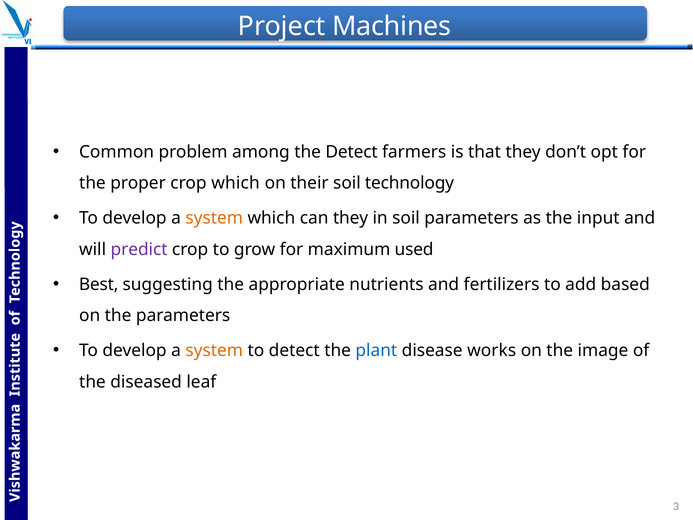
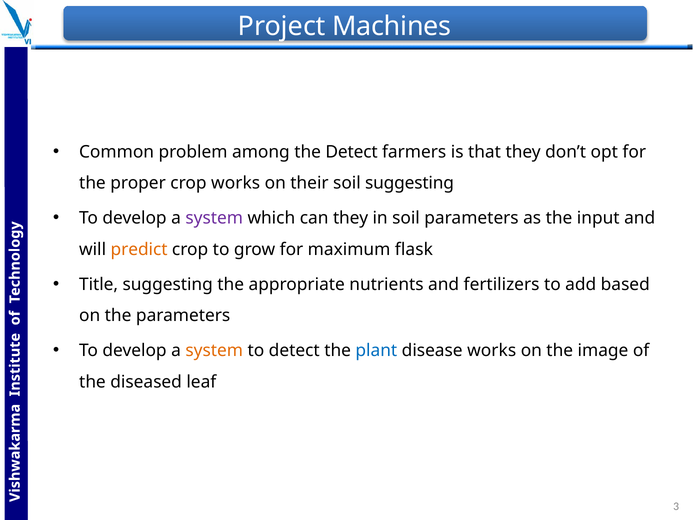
crop which: which -> works
soil technology: technology -> suggesting
system at (214, 218) colour: orange -> purple
predict colour: purple -> orange
used: used -> flask
Best: Best -> Title
